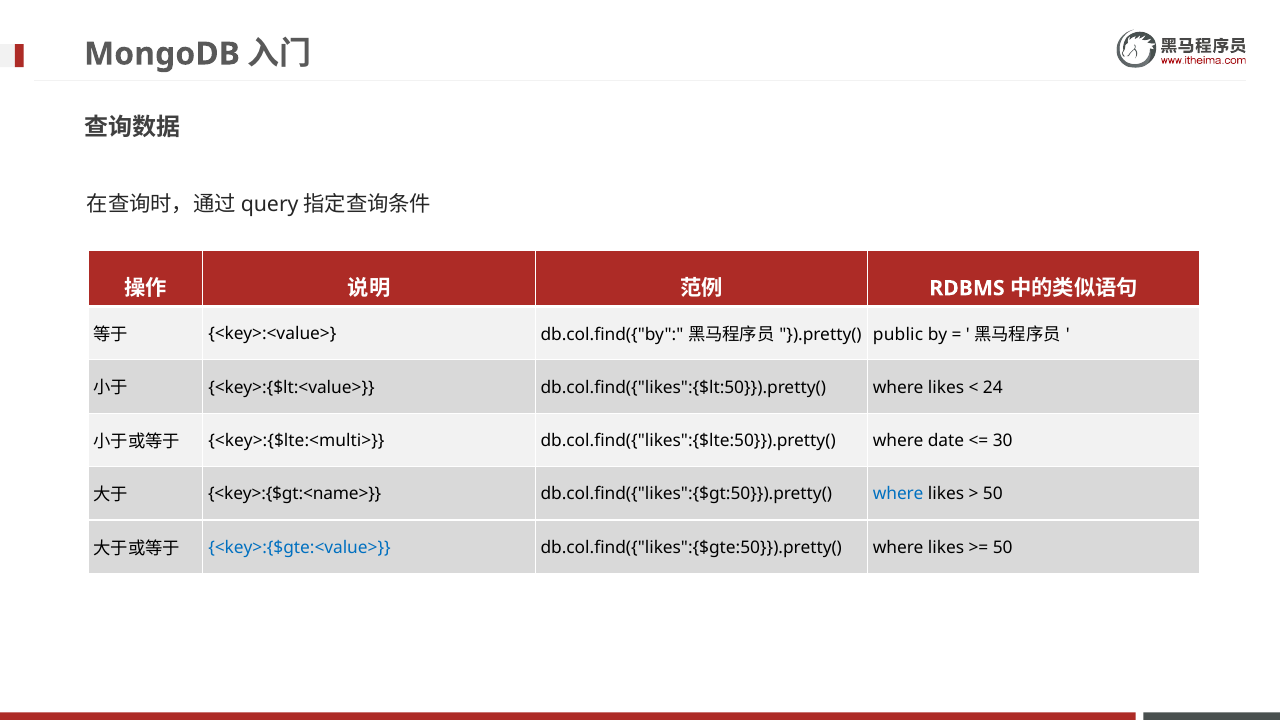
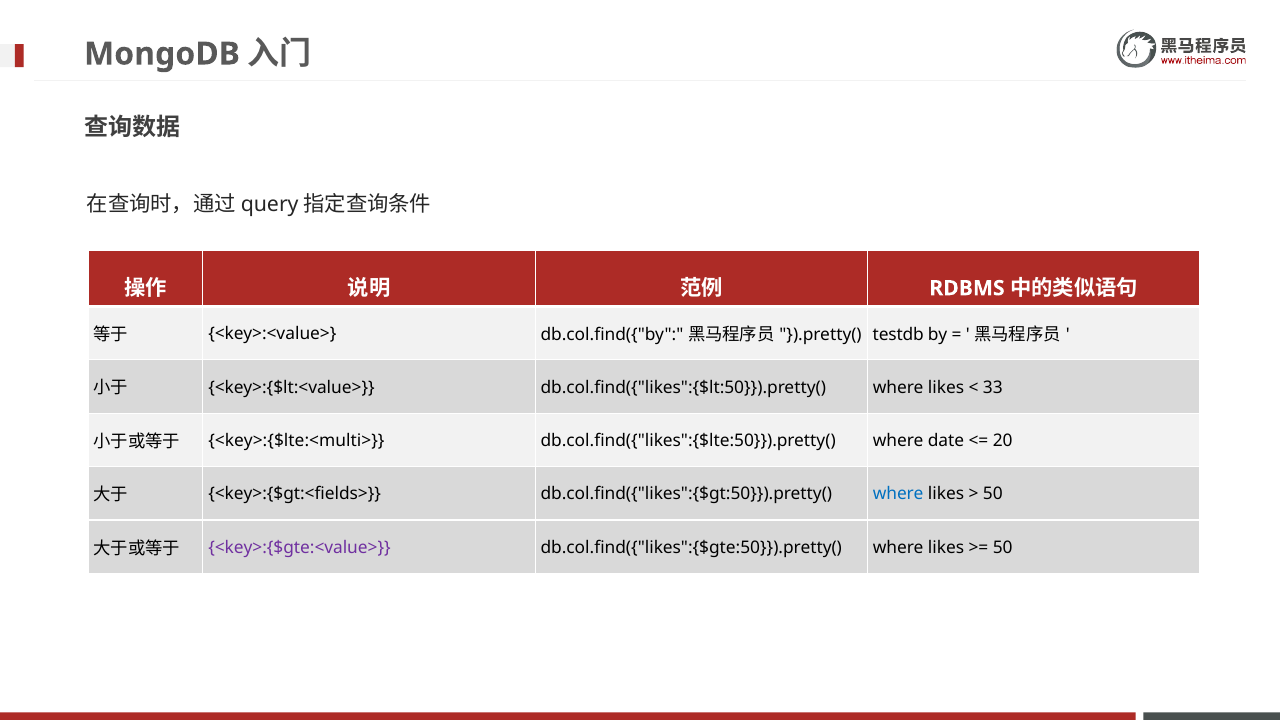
public: public -> testdb
24: 24 -> 33
30: 30 -> 20
<key>:{$gt:<name>: <key>:{$gt:<name> -> <key>:{$gt:<fields>
<key>:{$gte:<value> colour: blue -> purple
